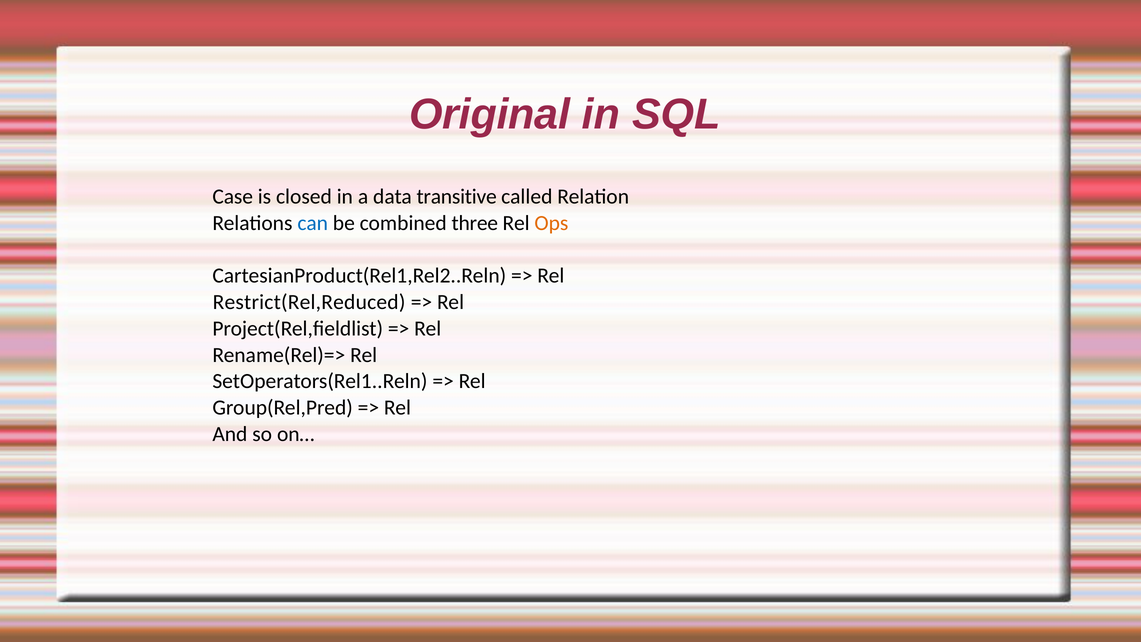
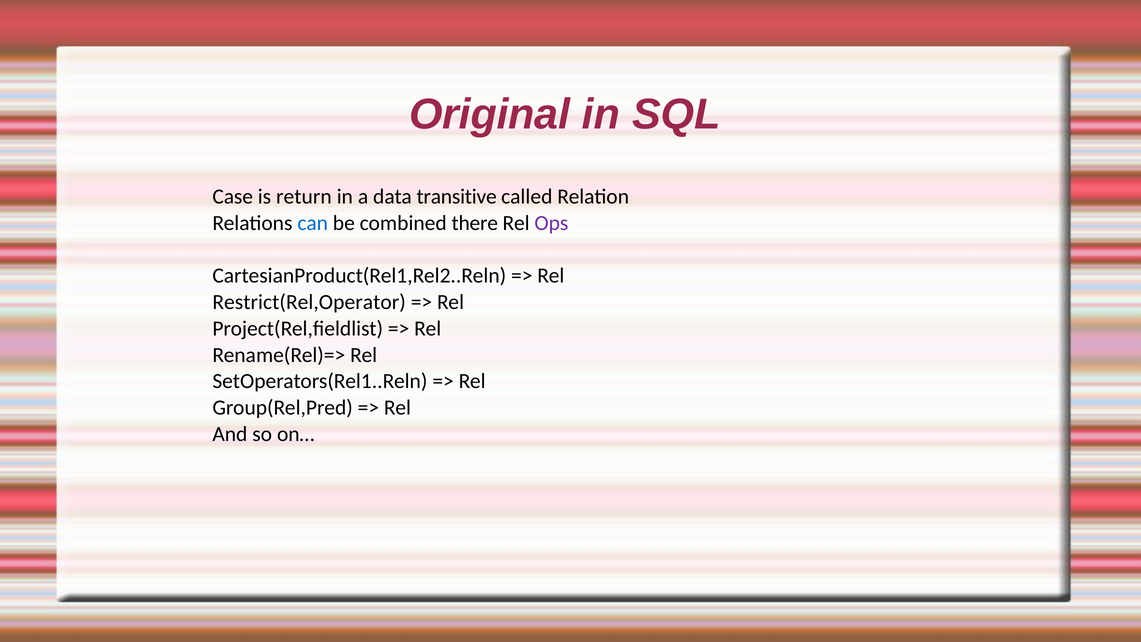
closed: closed -> return
three: three -> there
Ops colour: orange -> purple
Restrict(Rel,Reduced: Restrict(Rel,Reduced -> Restrict(Rel,Operator
